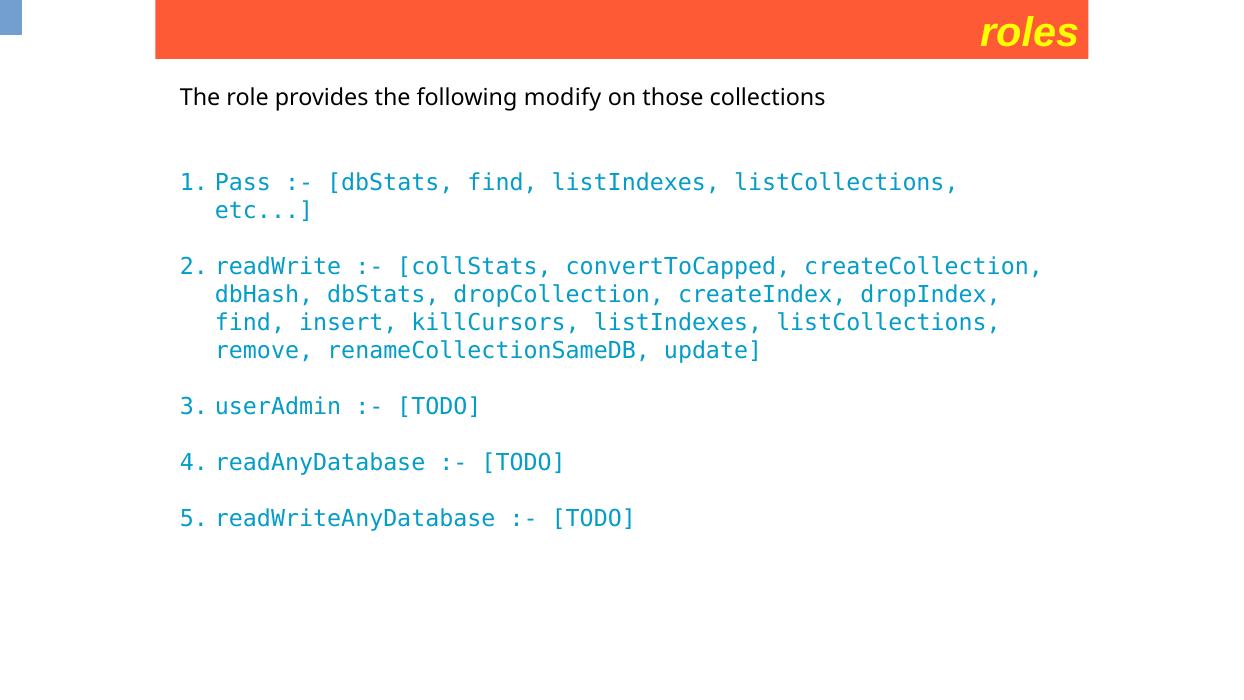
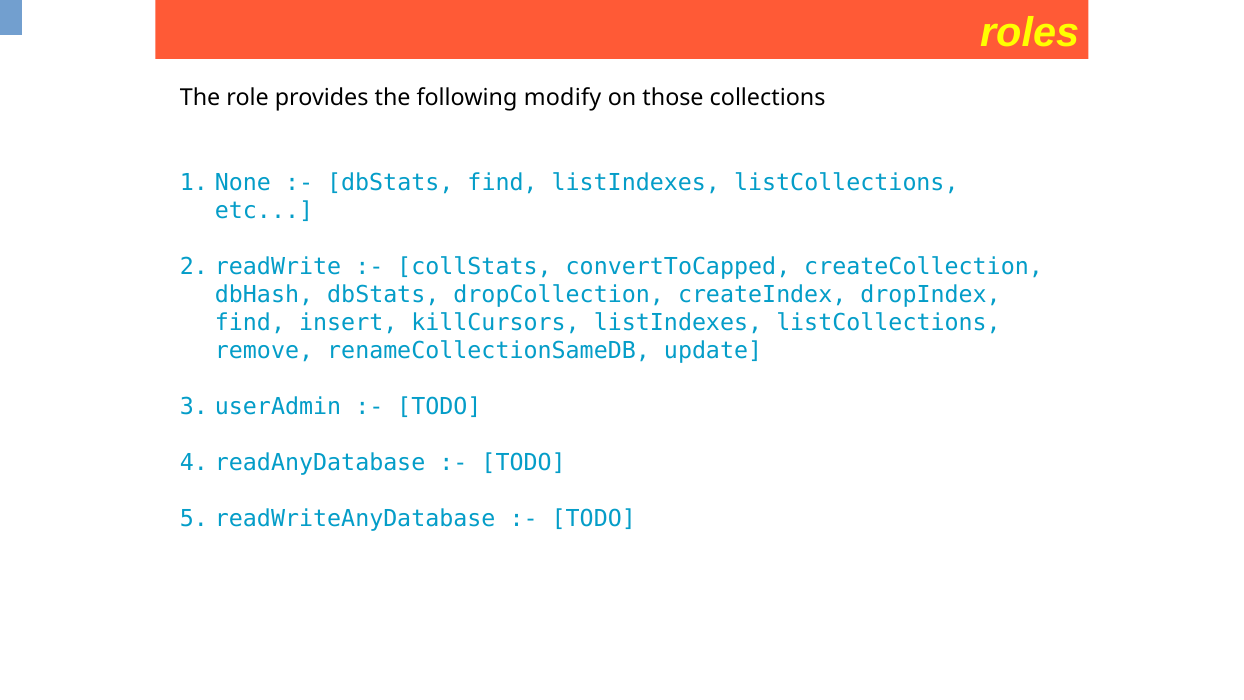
Pass: Pass -> None
